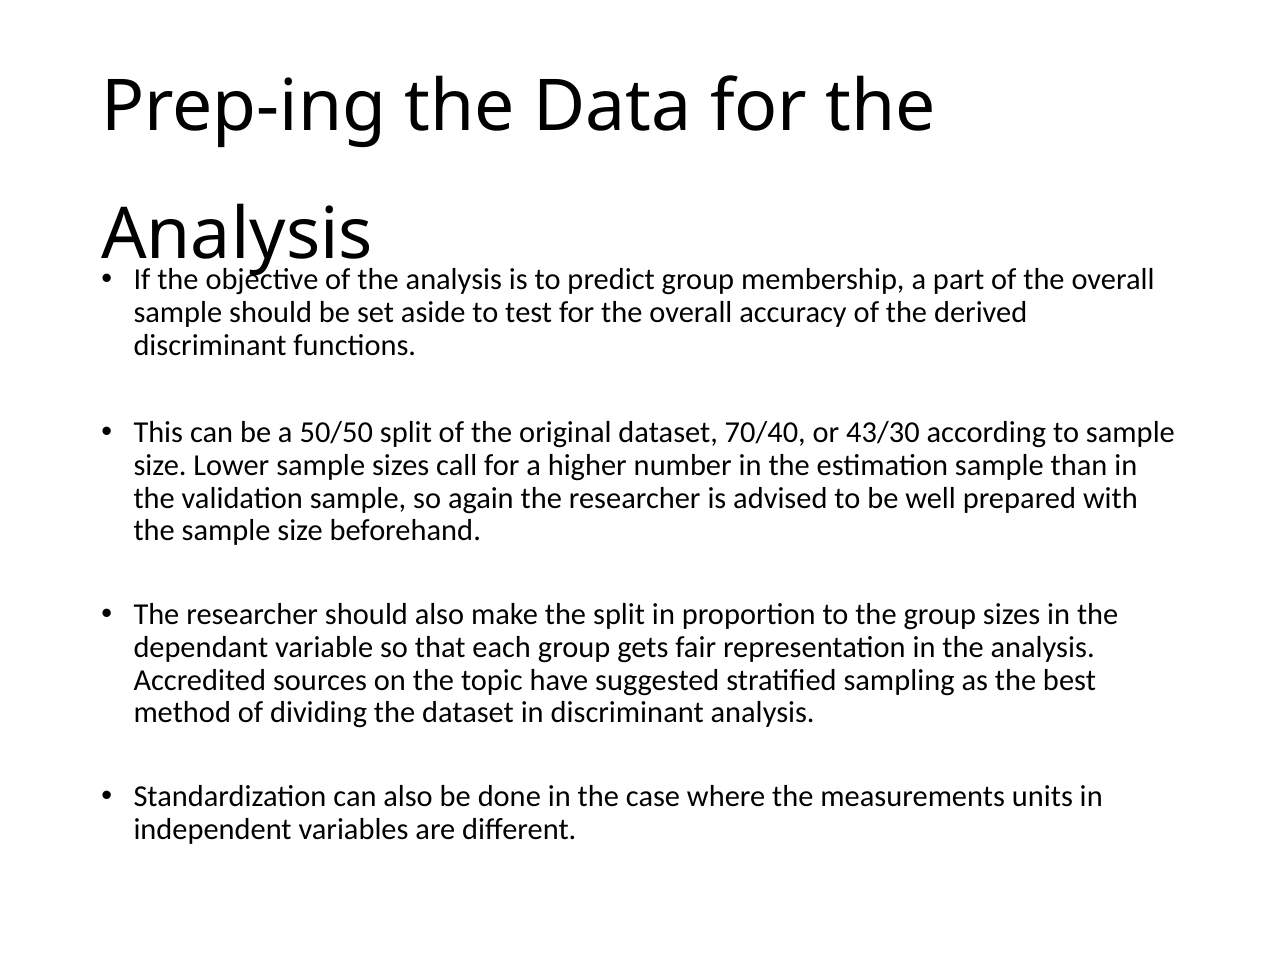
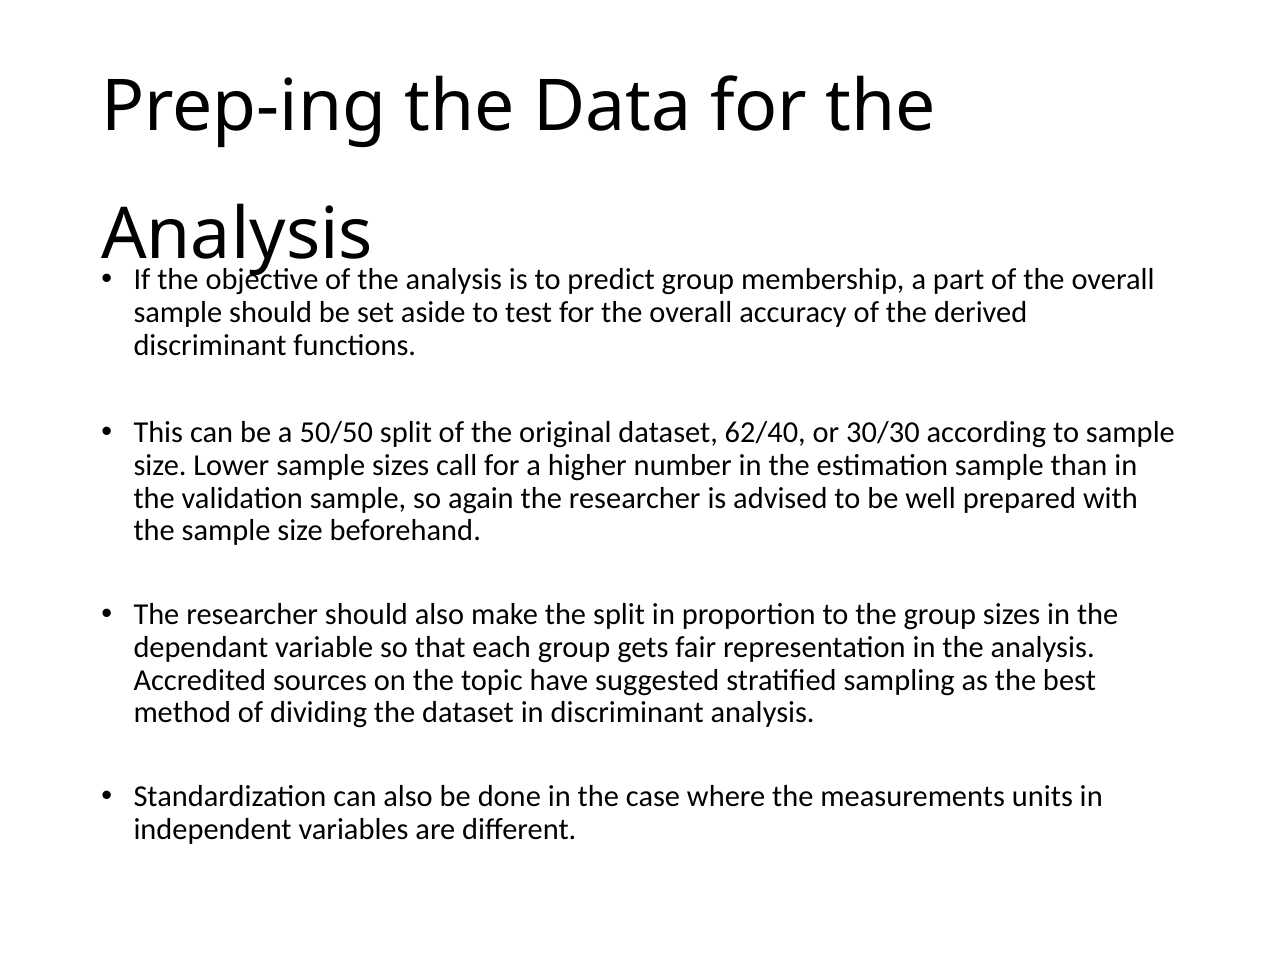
70/40: 70/40 -> 62/40
43/30: 43/30 -> 30/30
